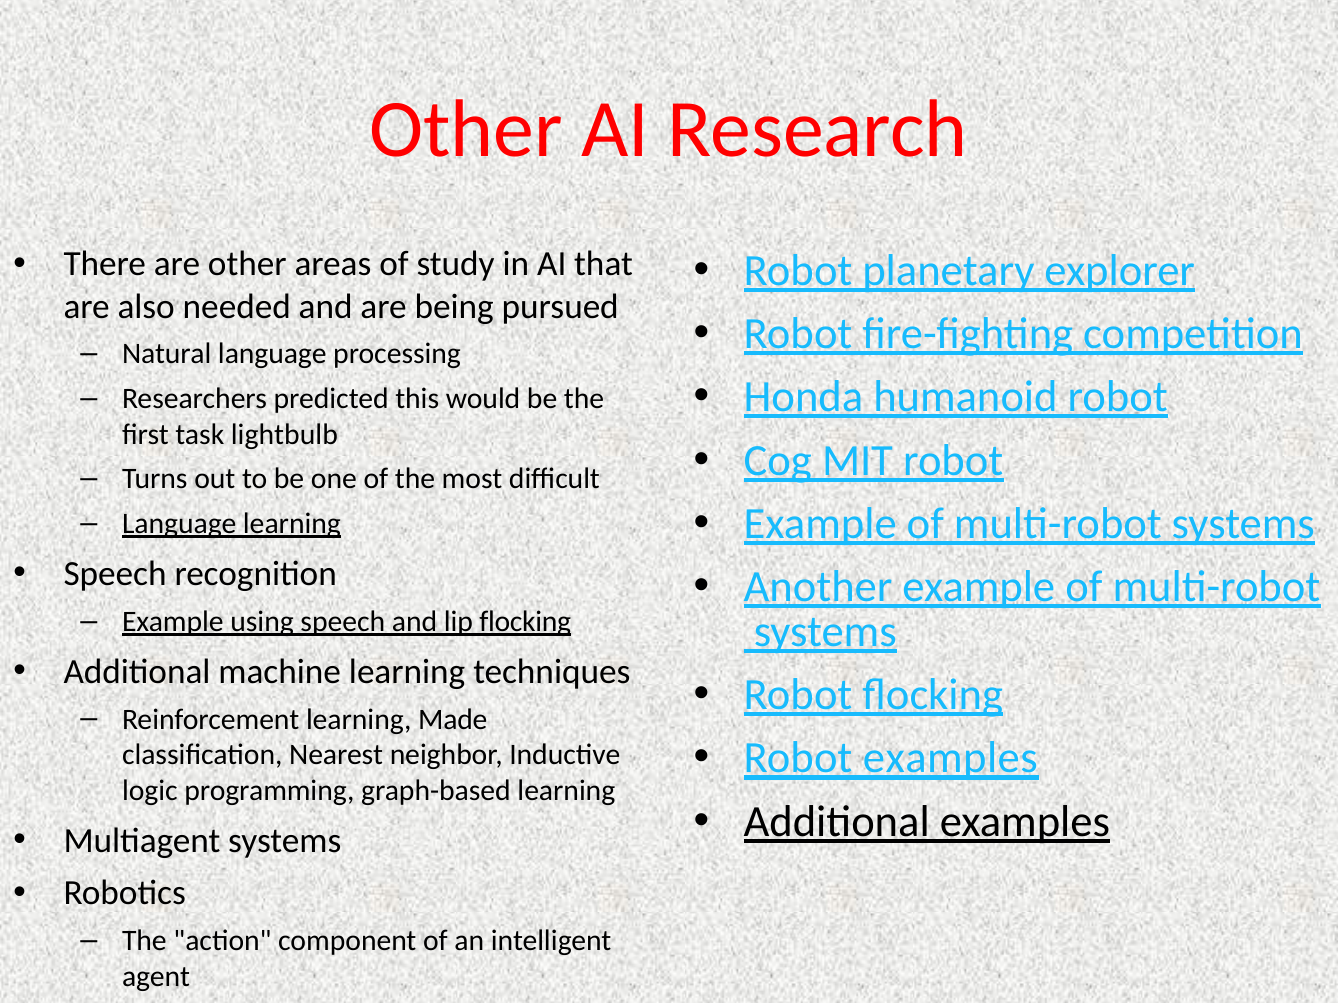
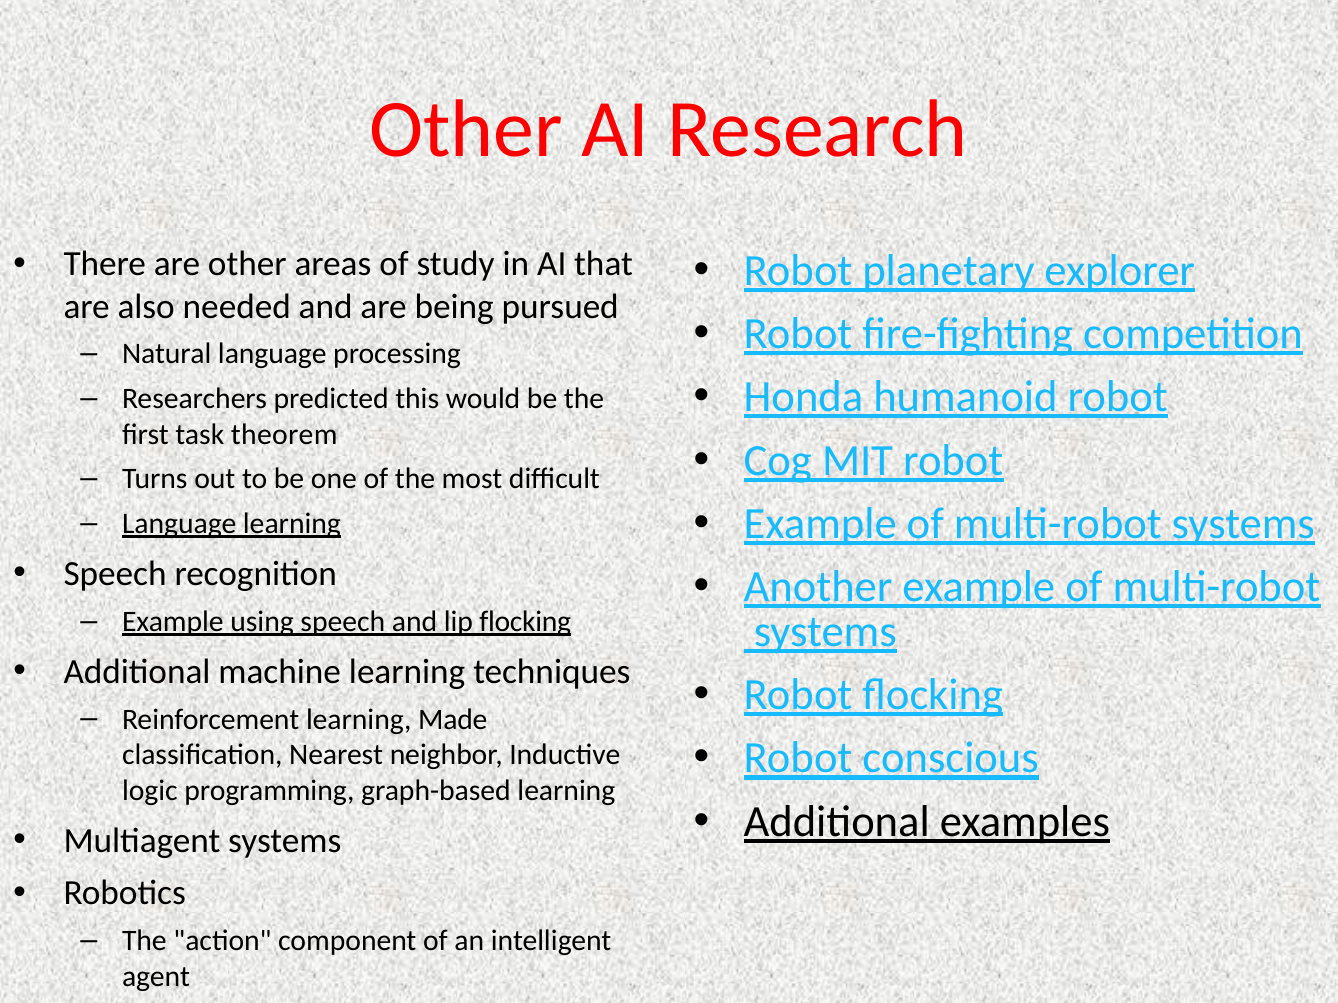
lightbulb: lightbulb -> theorem
Robot examples: examples -> conscious
